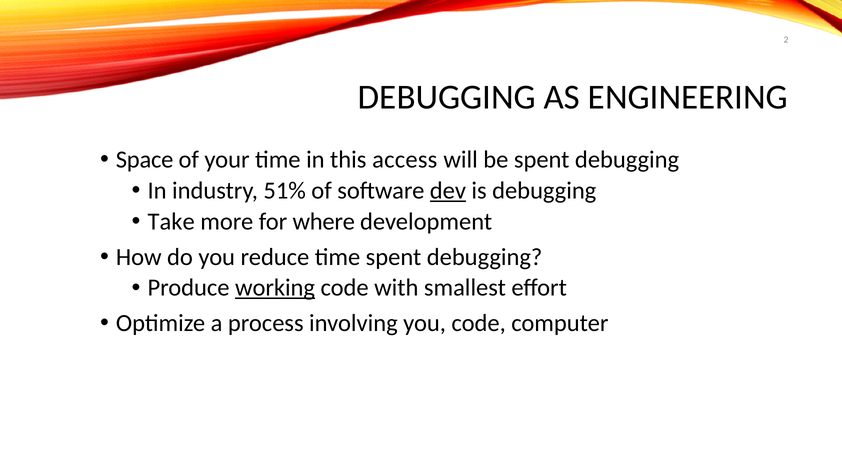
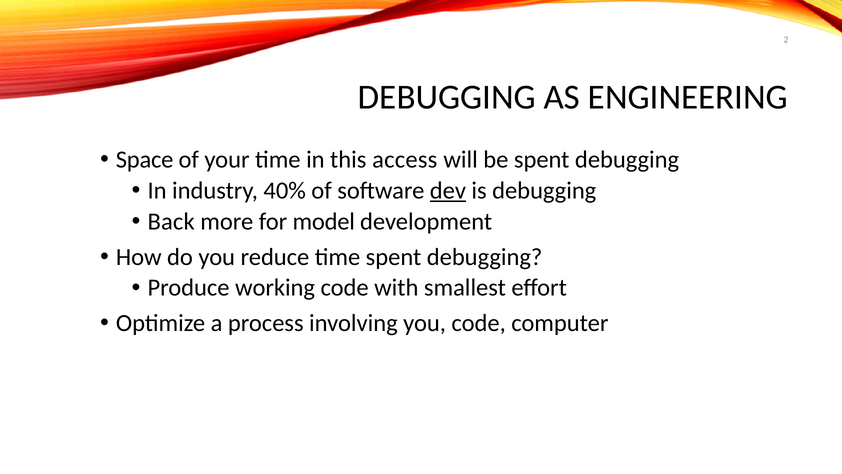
51%: 51% -> 40%
Take: Take -> Back
where: where -> model
working underline: present -> none
